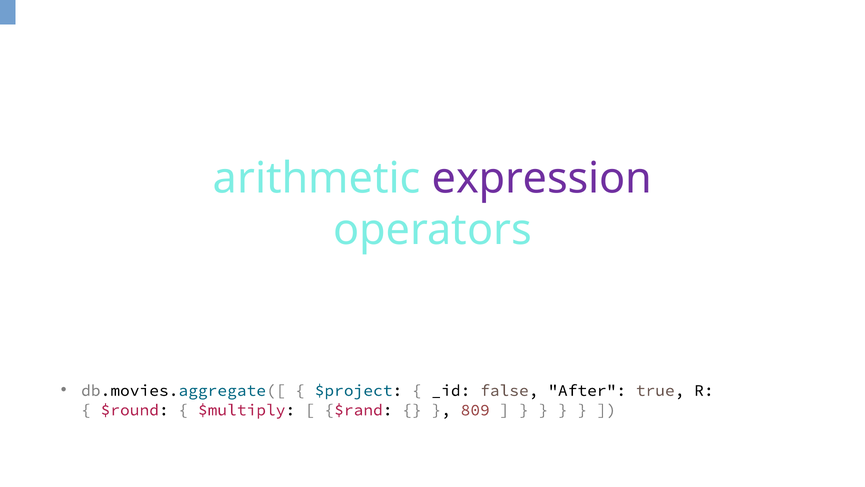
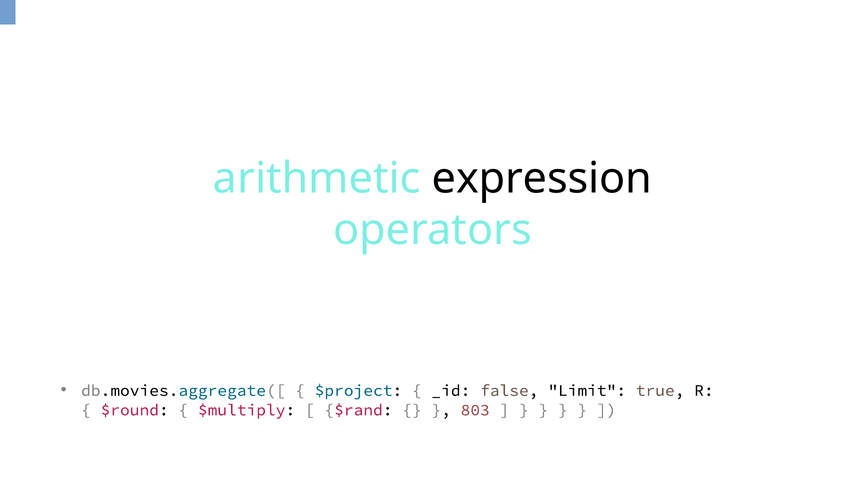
expression colour: purple -> black
After: After -> Limit
809: 809 -> 803
